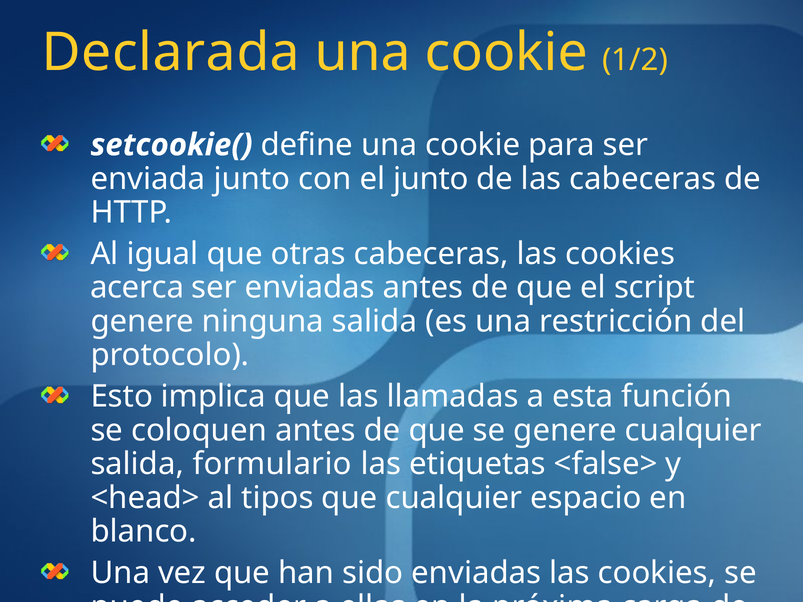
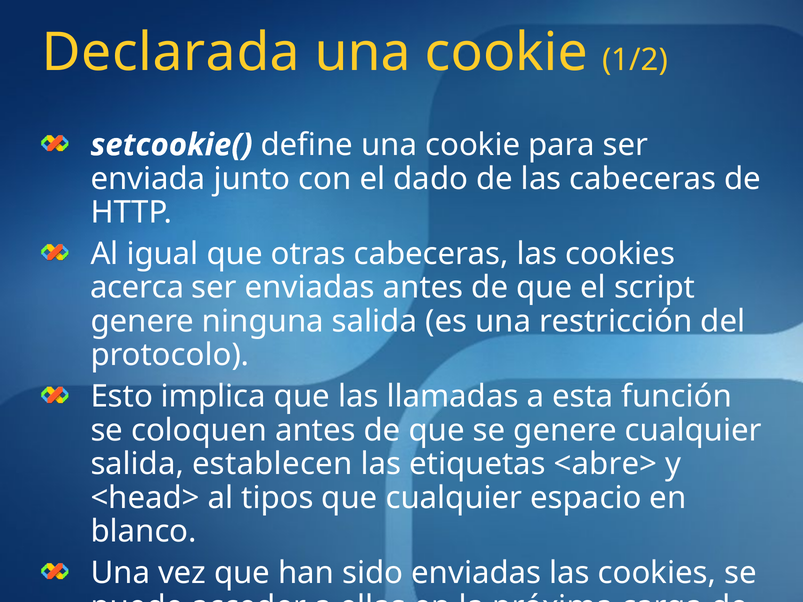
el junto: junto -> dado
formulario: formulario -> establecen
<false>: <false> -> <abre>
